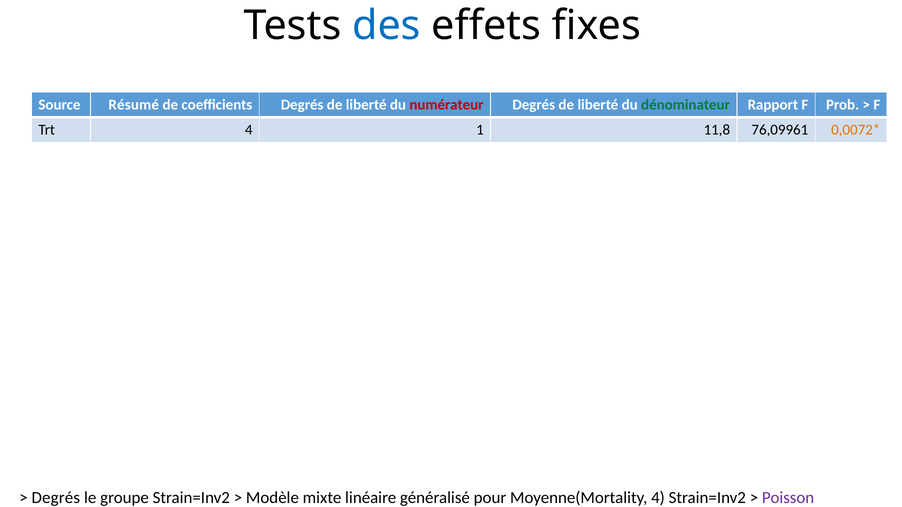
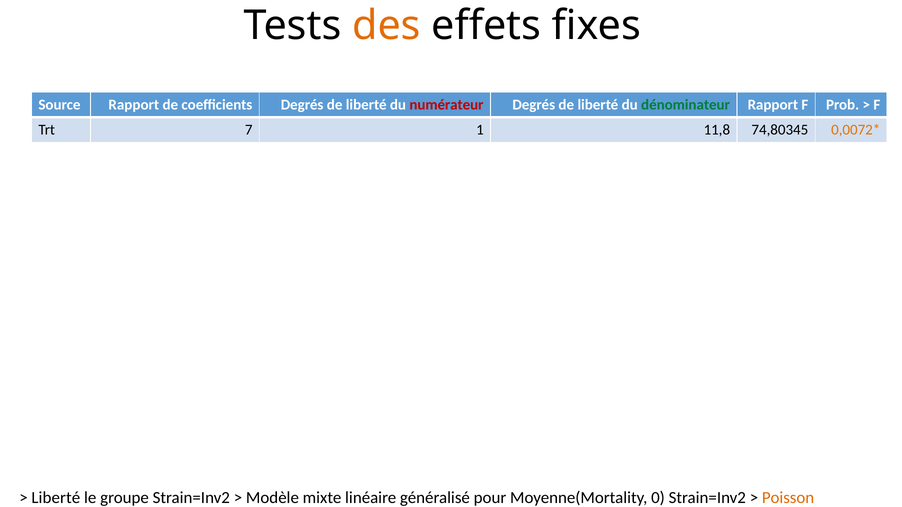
des colour: blue -> orange
Source Résumé: Résumé -> Rapport
Trt 4: 4 -> 7
76,09961: 76,09961 -> 74,80345
Degrés at (56, 498): Degrés -> Liberté
Moyenne(Mortality 4: 4 -> 0
Poisson colour: purple -> orange
